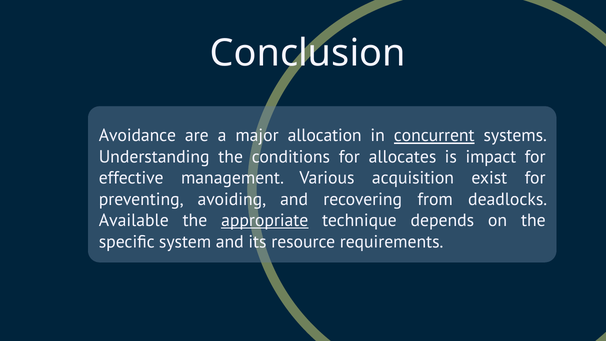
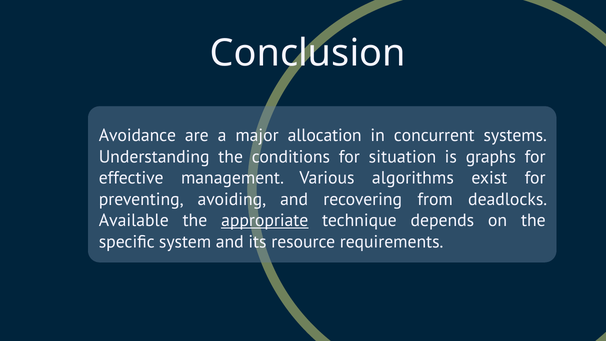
concurrent underline: present -> none
allocates: allocates -> situation
impact: impact -> graphs
acquisition: acquisition -> algorithms
